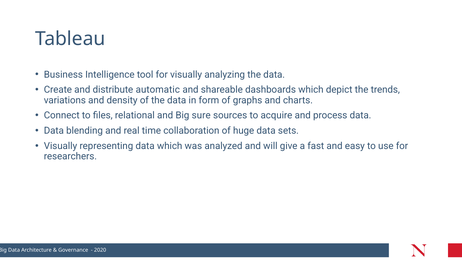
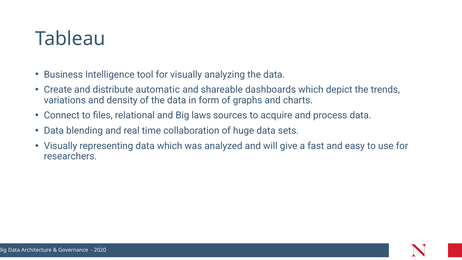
sure: sure -> laws
